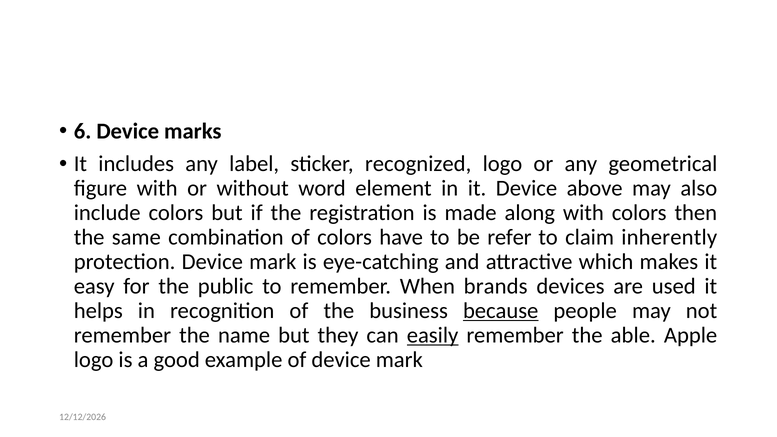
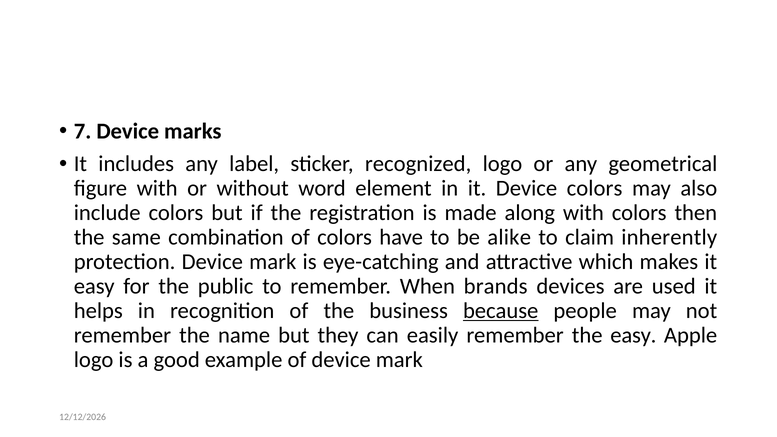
6: 6 -> 7
Device above: above -> colors
refer: refer -> alike
easily underline: present -> none
the able: able -> easy
